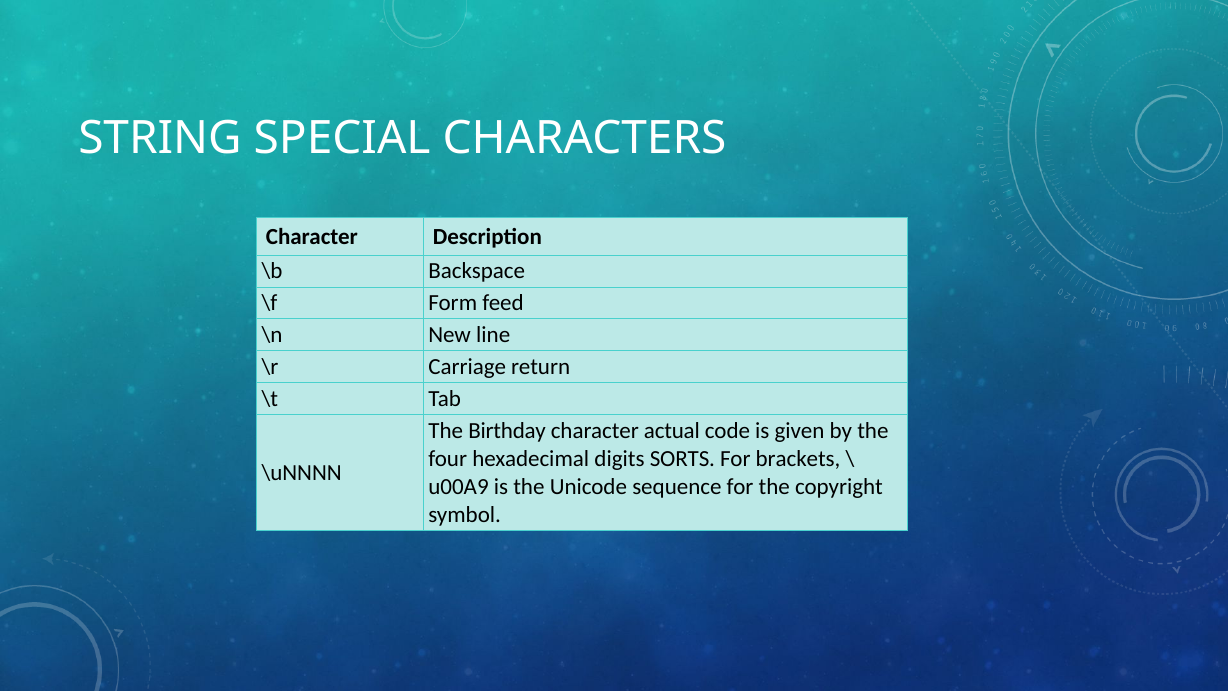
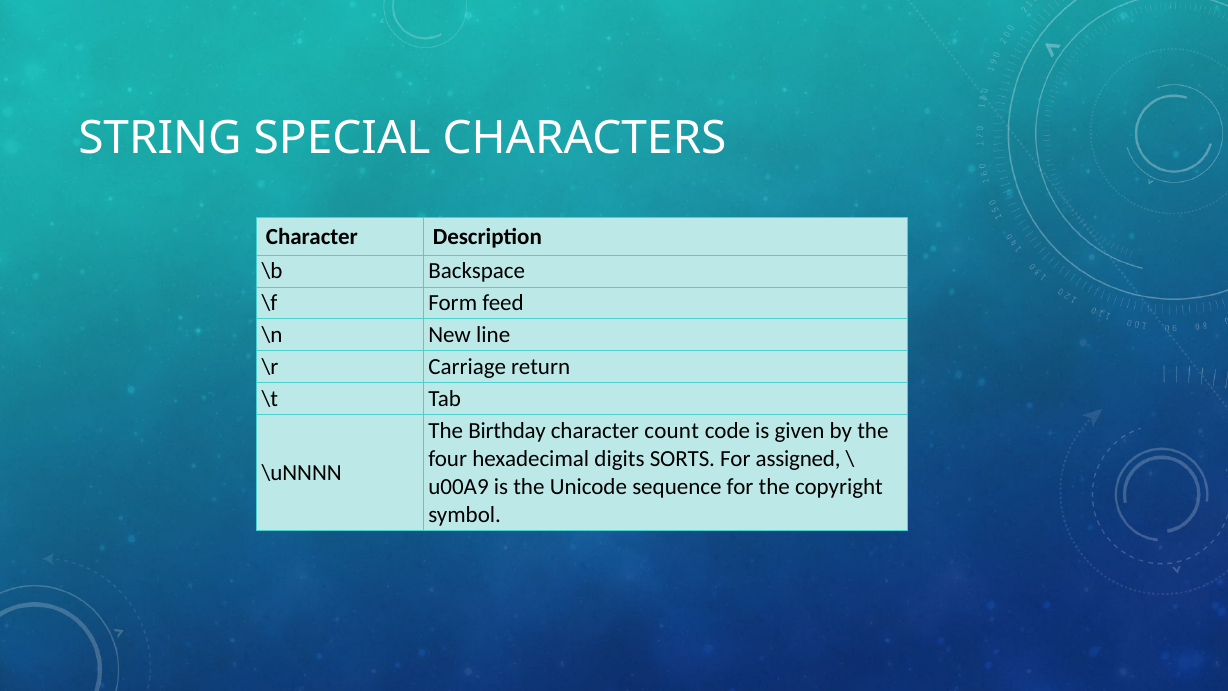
actual: actual -> count
brackets: brackets -> assigned
